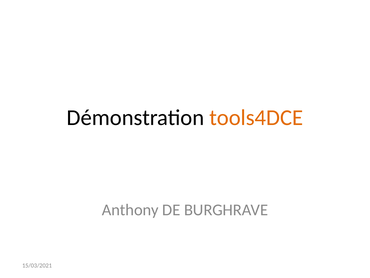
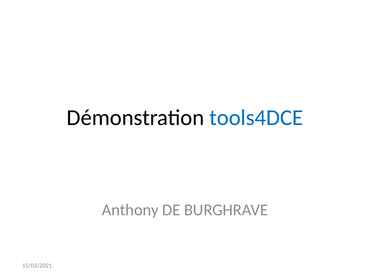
tools4DCE colour: orange -> blue
